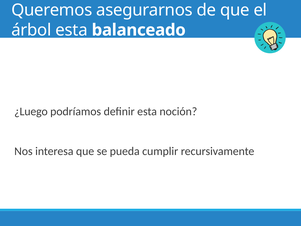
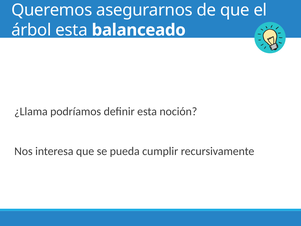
¿Luego: ¿Luego -> ¿Llama
